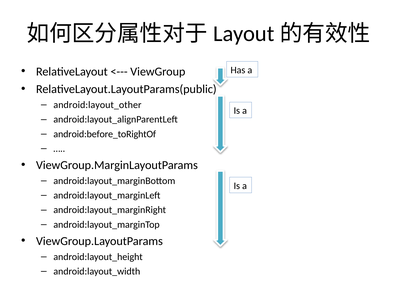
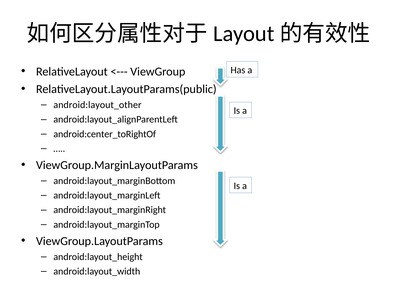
android:before_toRightOf: android:before_toRightOf -> android:center_toRightOf
